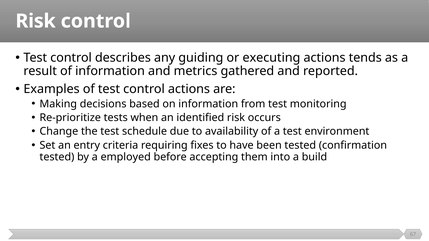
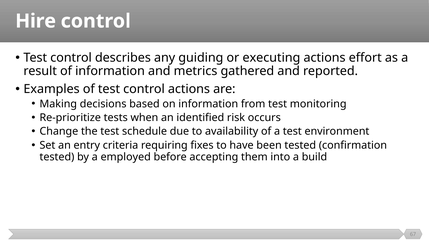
Risk at (36, 21): Risk -> Hire
tends: tends -> effort
